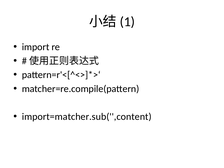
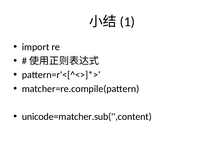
import=matcher.sub('',content: import=matcher.sub('',content -> unicode=matcher.sub('',content
